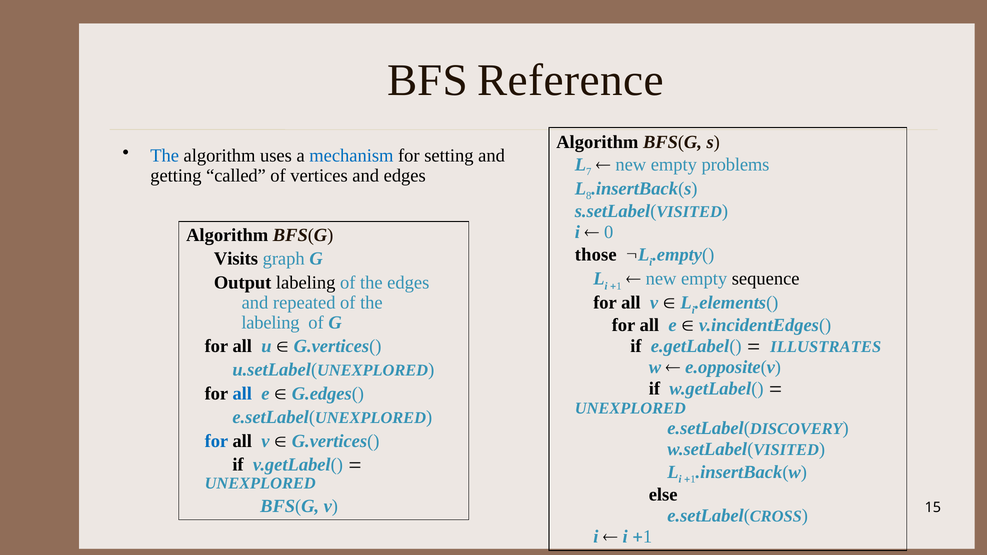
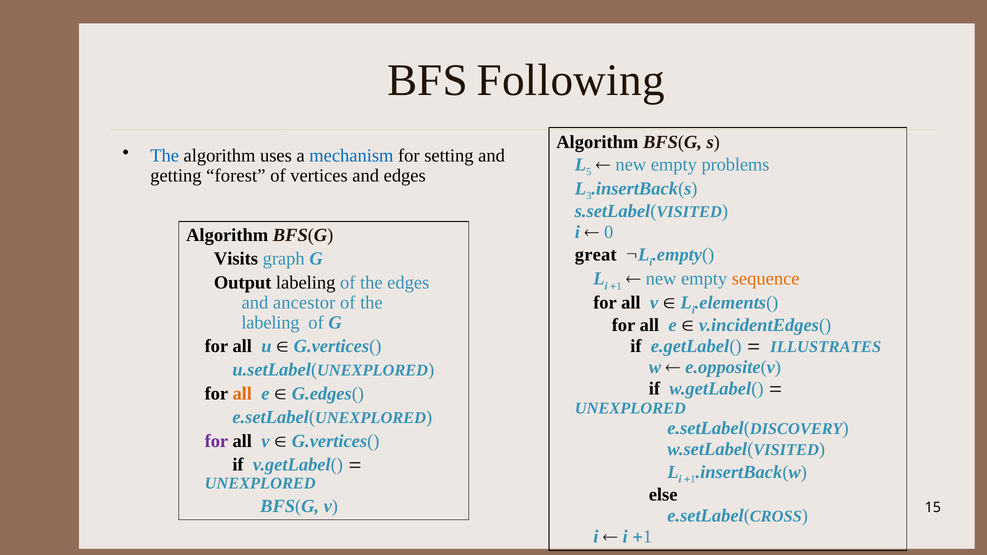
Reference: Reference -> Following
7: 7 -> 5
called: called -> forest
8: 8 -> 3
those: those -> great
sequence colour: black -> orange
repeated: repeated -> ancestor
all at (242, 394) colour: blue -> orange
for at (216, 441) colour: blue -> purple
